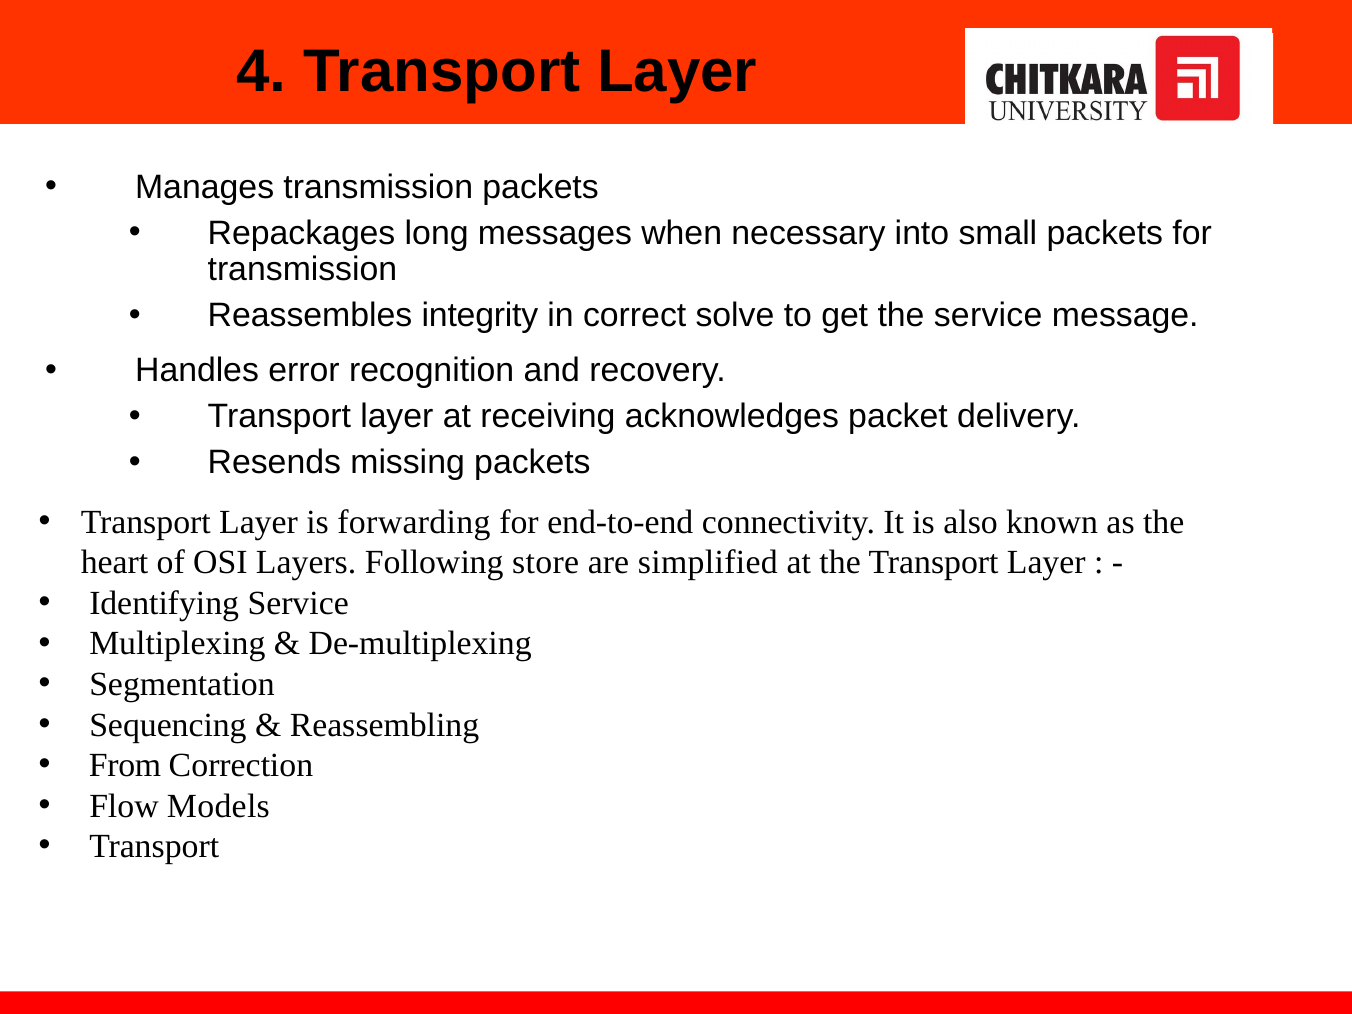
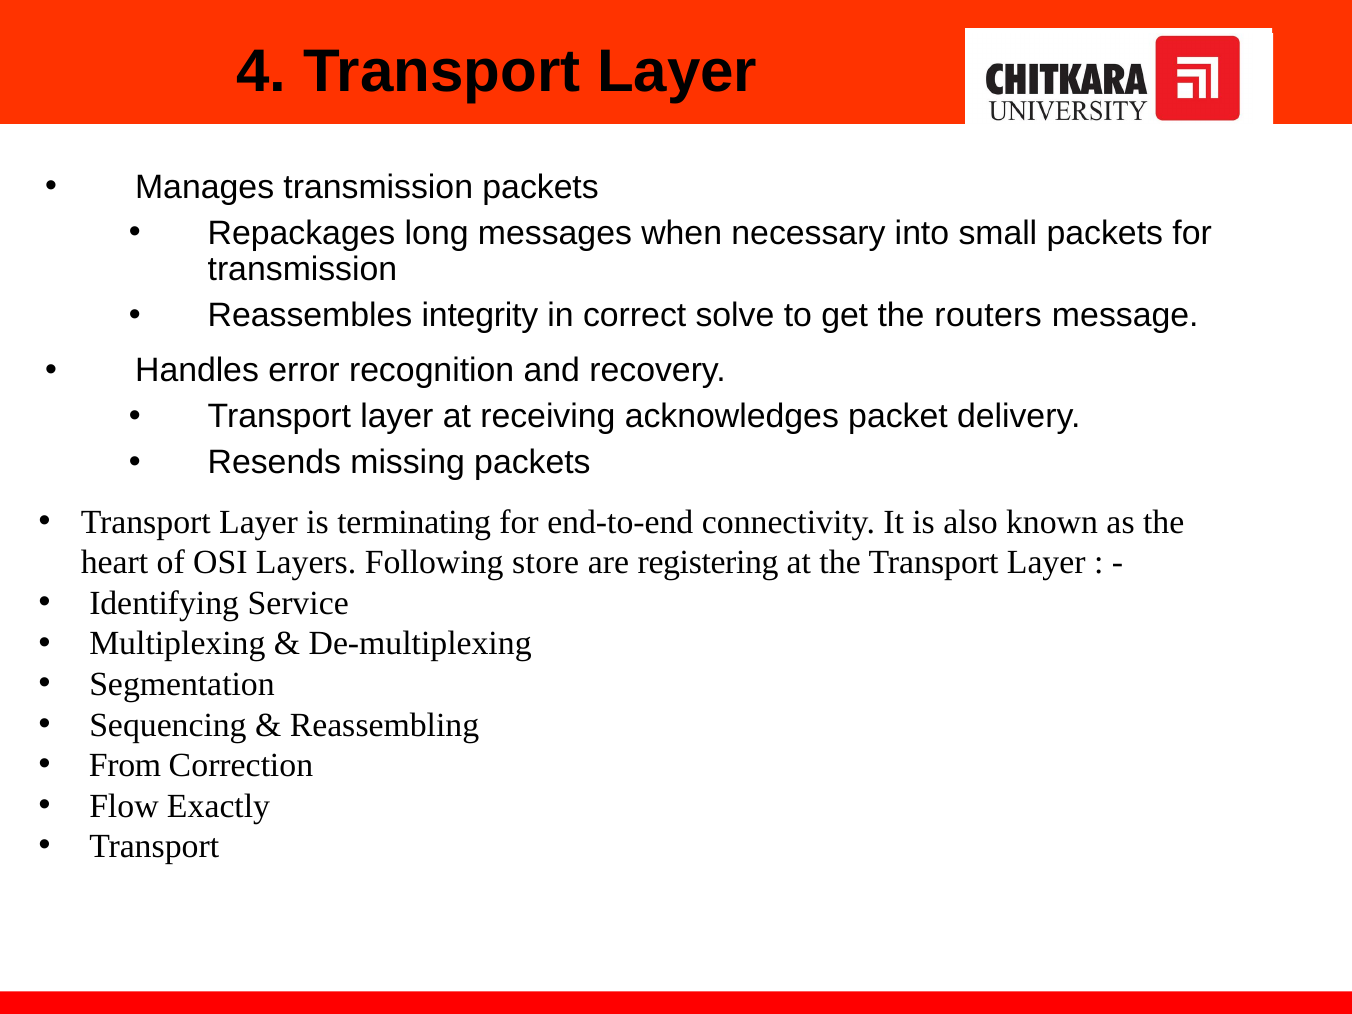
the service: service -> routers
forwarding: forwarding -> terminating
simplified: simplified -> registering
Models: Models -> Exactly
